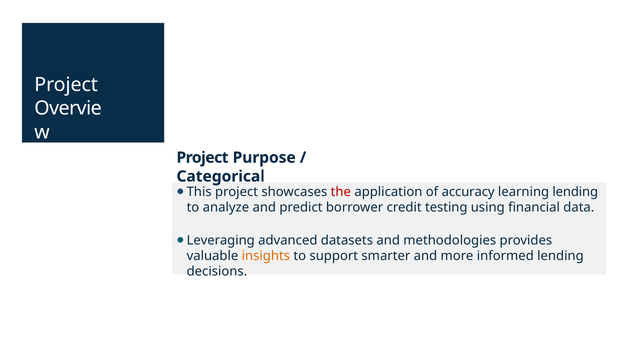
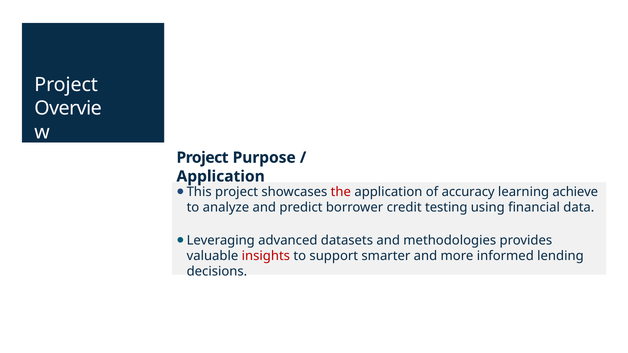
Categorical at (221, 177): Categorical -> Application
learning lending: lending -> achieve
insights colour: orange -> red
